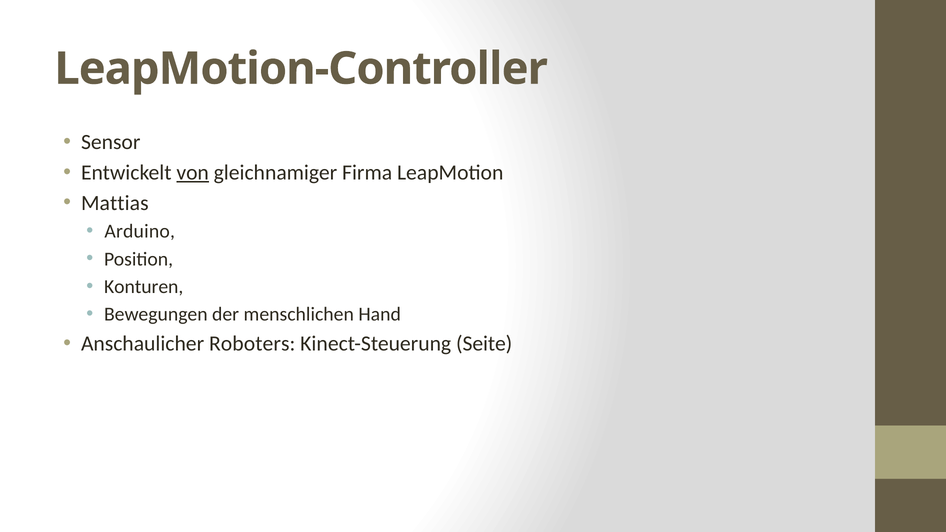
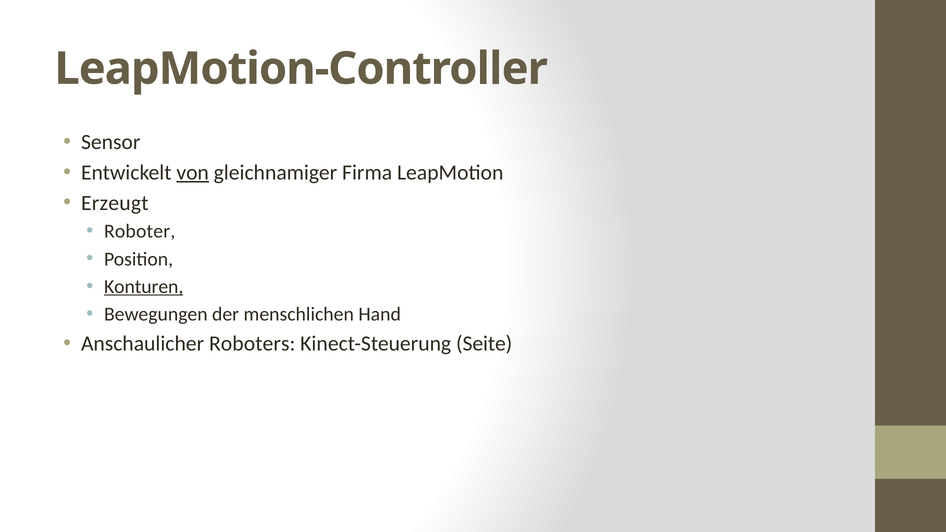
Mattias: Mattias -> Erzeugt
Arduino: Arduino -> Roboter
Konturen underline: none -> present
